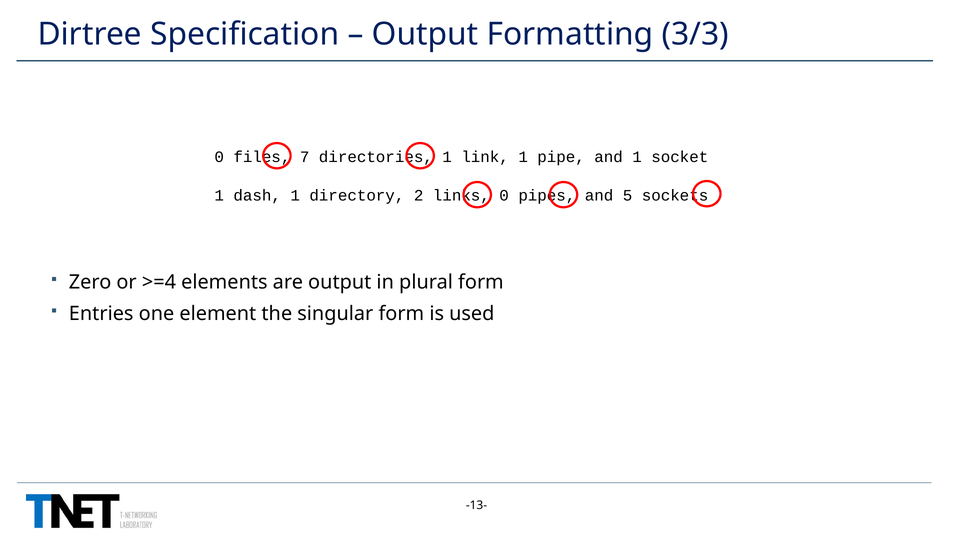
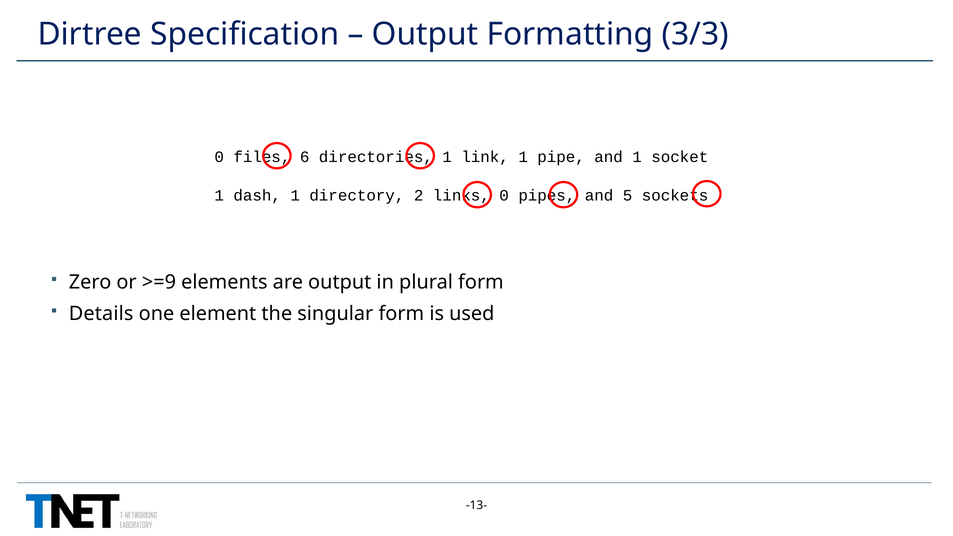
7: 7 -> 6
>=4: >=4 -> >=9
Entries: Entries -> Details
